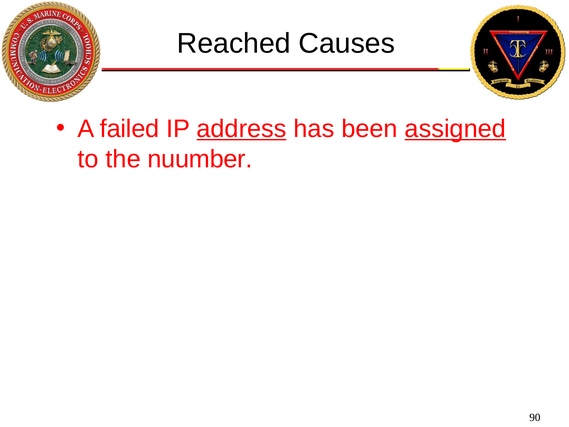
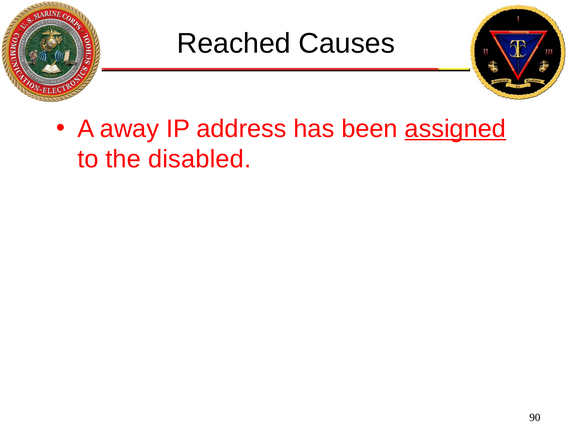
failed: failed -> away
address underline: present -> none
nuumber: nuumber -> disabled
